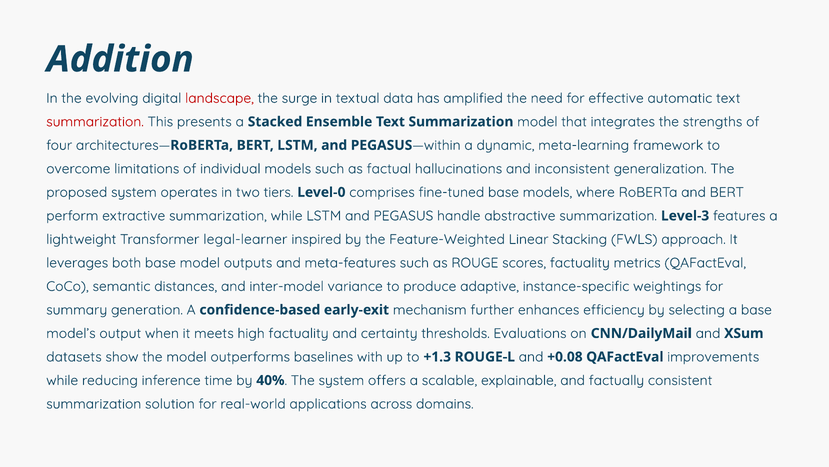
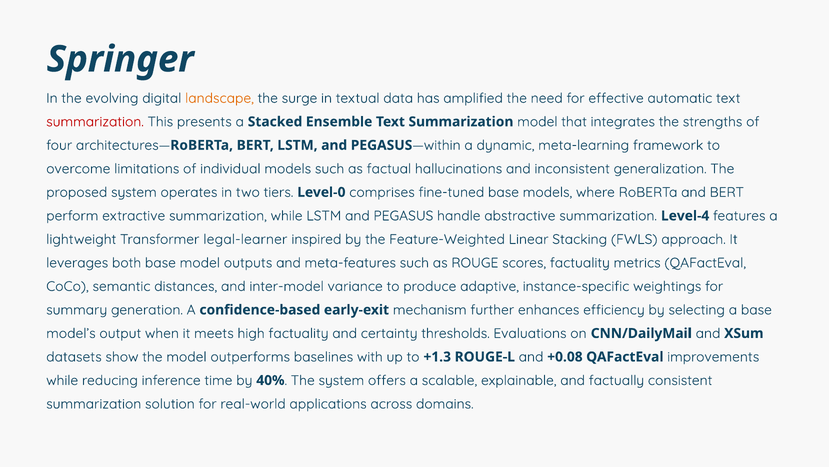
Addition: Addition -> Springer
landscape colour: red -> orange
Level-3: Level-3 -> Level-4
